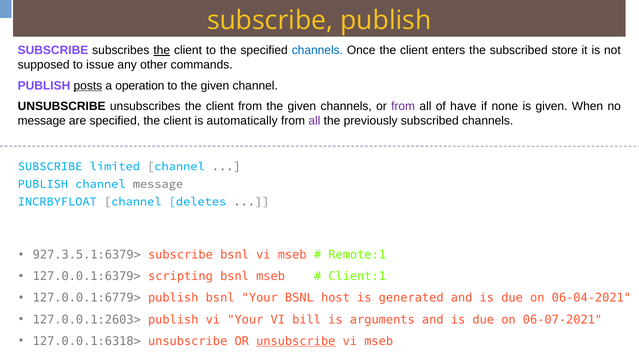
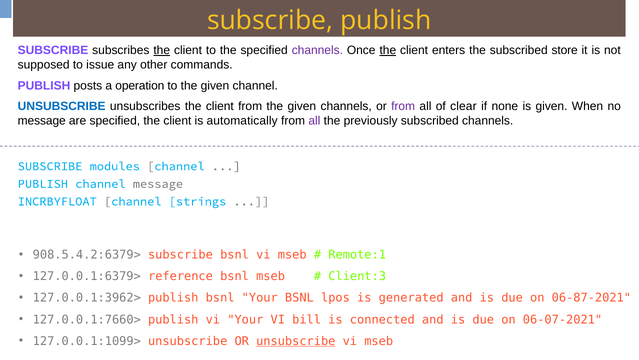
channels at (317, 50) colour: blue -> purple
the at (388, 50) underline: none -> present
posts underline: present -> none
UNSUBSCRIBE at (62, 106) colour: black -> blue
have: have -> clear
limited: limited -> modules
deletes: deletes -> strings
927.3.5.1:6379>: 927.3.5.1:6379> -> 908.5.4.2:6379>
scripting: scripting -> reference
Client:1: Client:1 -> Client:3
127.0.0.1:6779>: 127.0.0.1:6779> -> 127.0.0.1:3962>
host: host -> lpos
06-04-2021: 06-04-2021 -> 06-87-2021
127.0.0.1:2603>: 127.0.0.1:2603> -> 127.0.0.1:7660>
arguments: arguments -> connected
127.0.0.1:6318>: 127.0.0.1:6318> -> 127.0.0.1:1099>
